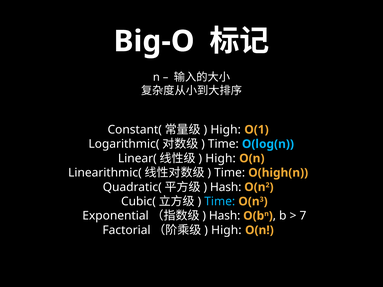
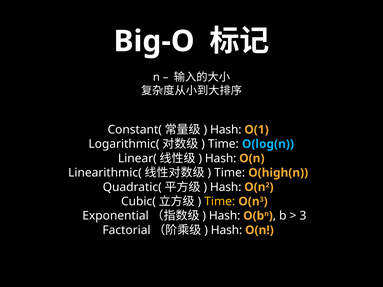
High at (226, 130): High -> Hash
High at (221, 158): High -> Hash
Time at (220, 202) colour: light blue -> yellow
7 at (303, 216): 7 -> 3
High at (226, 230): High -> Hash
